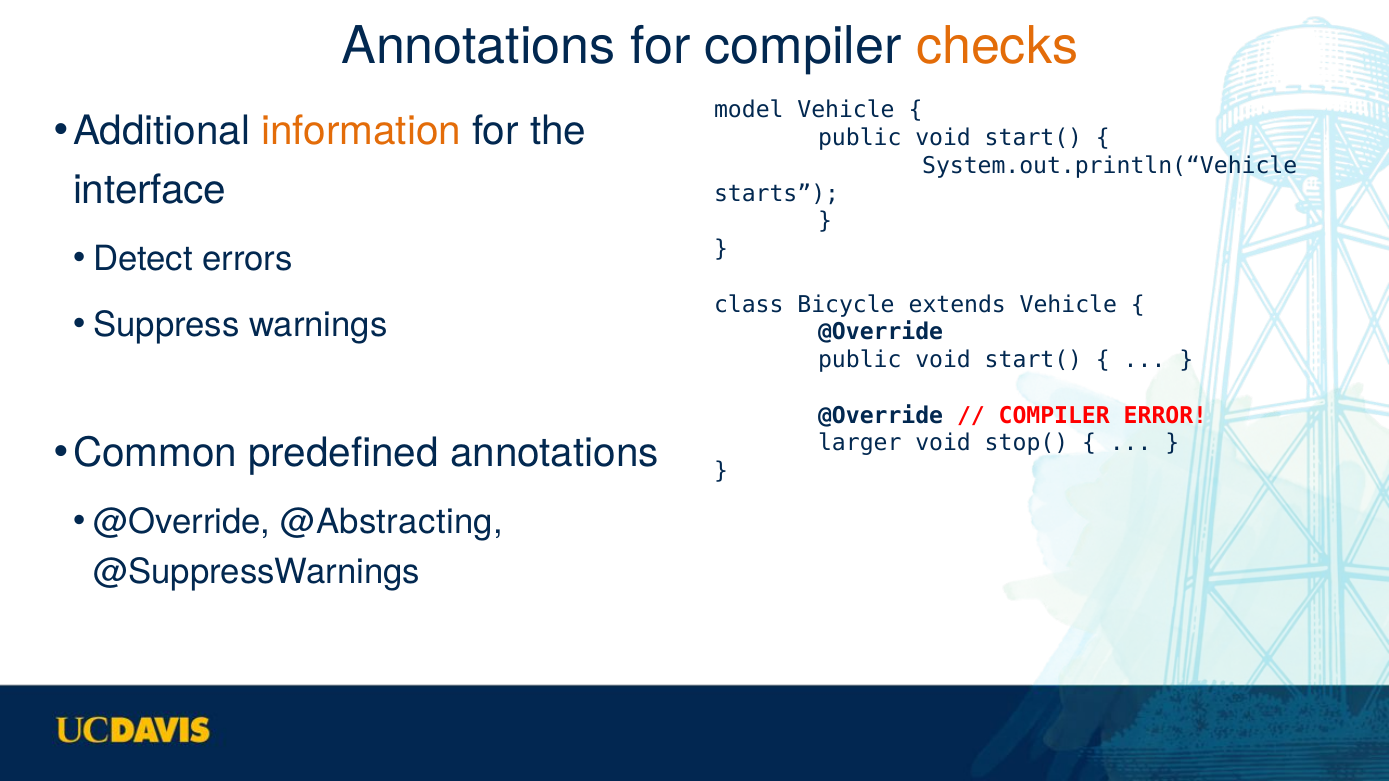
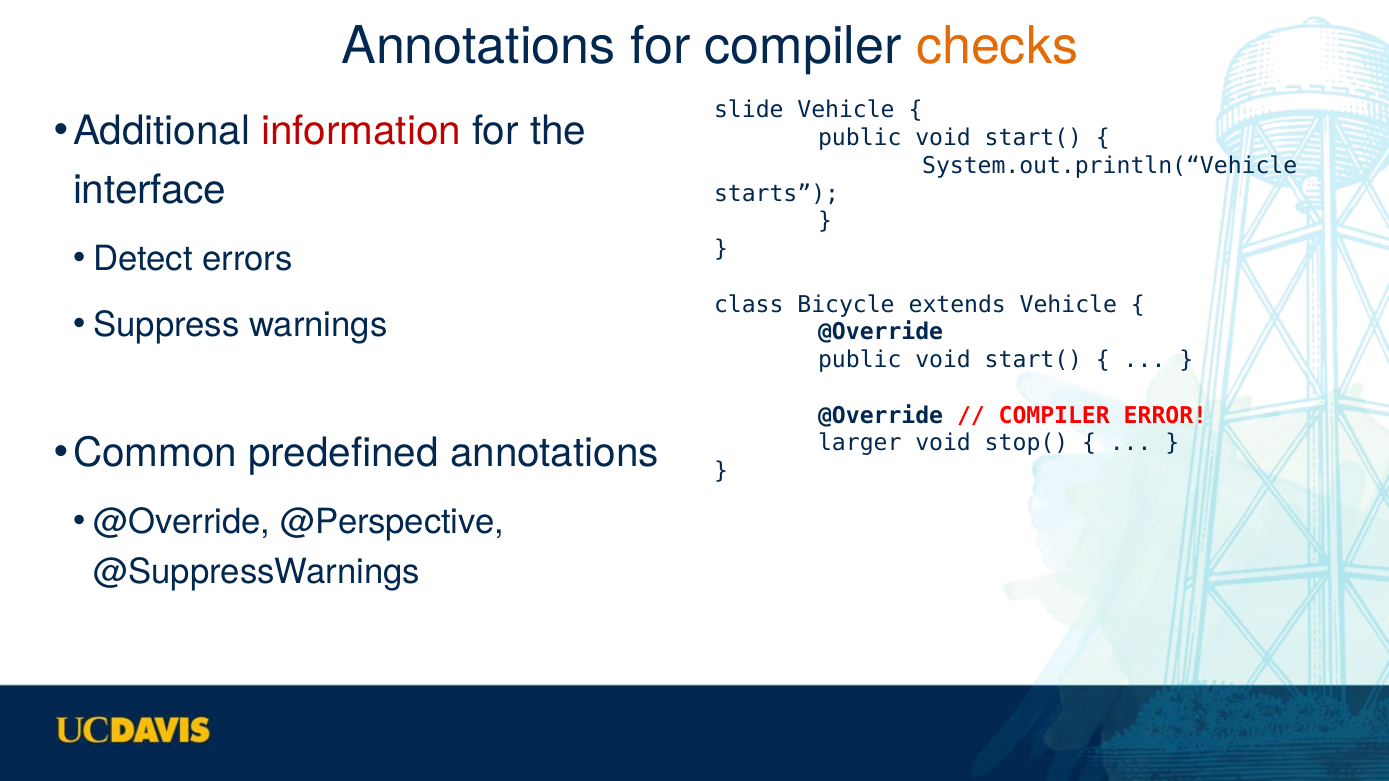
model: model -> slide
information colour: orange -> red
@Abstracting: @Abstracting -> @Perspective
